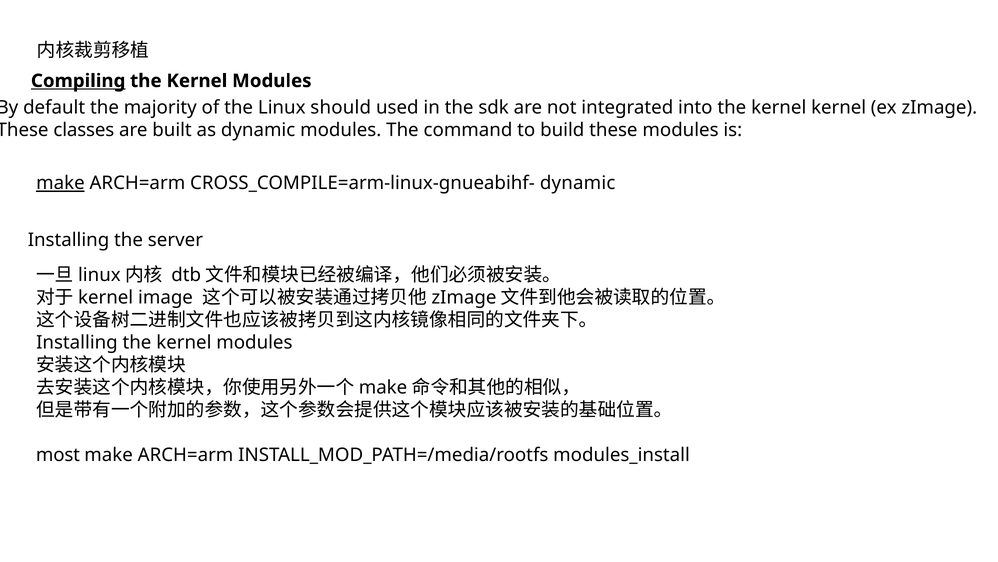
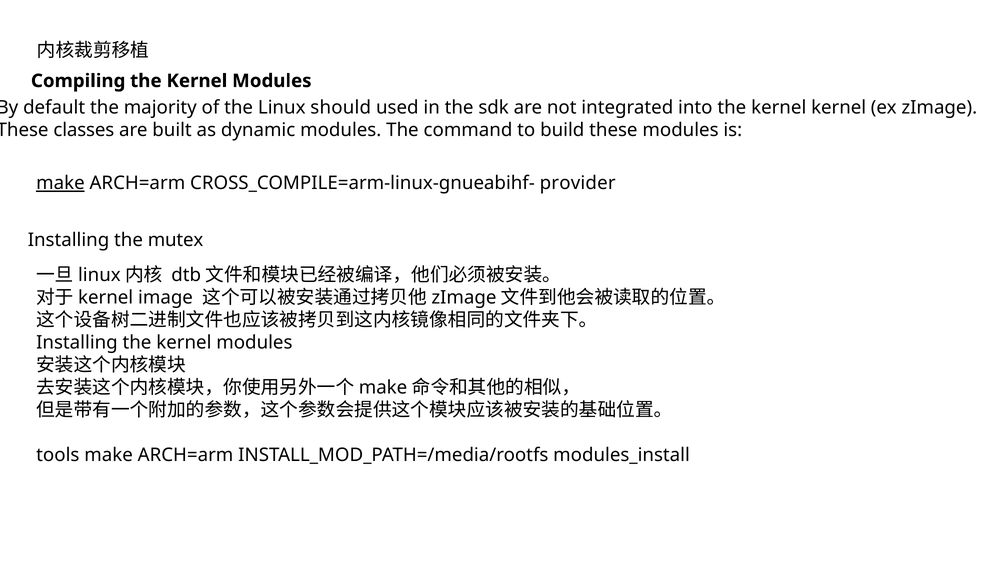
Compiling underline: present -> none
CROSS_COMPILE=arm-linux-gnueabihf- dynamic: dynamic -> provider
server: server -> mutex
most: most -> tools
